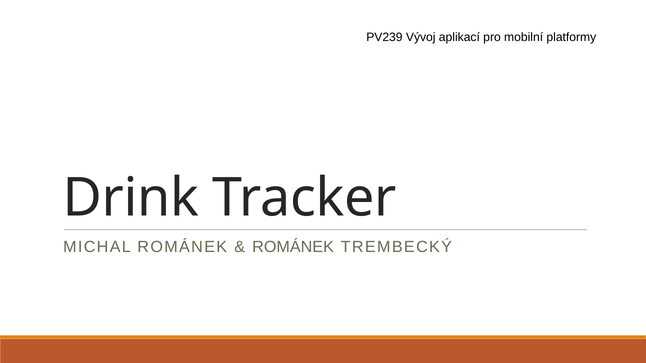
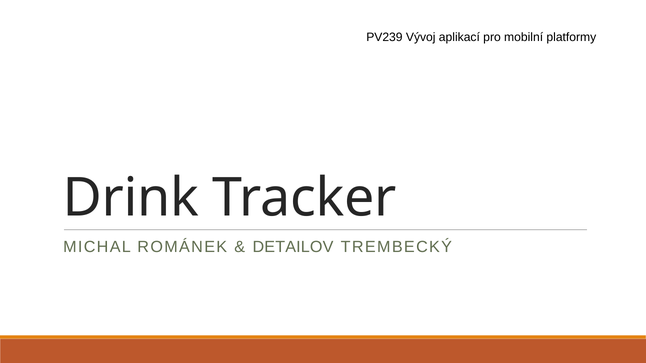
ROMÁNEK at (293, 247): ROMÁNEK -> DETAILOV
